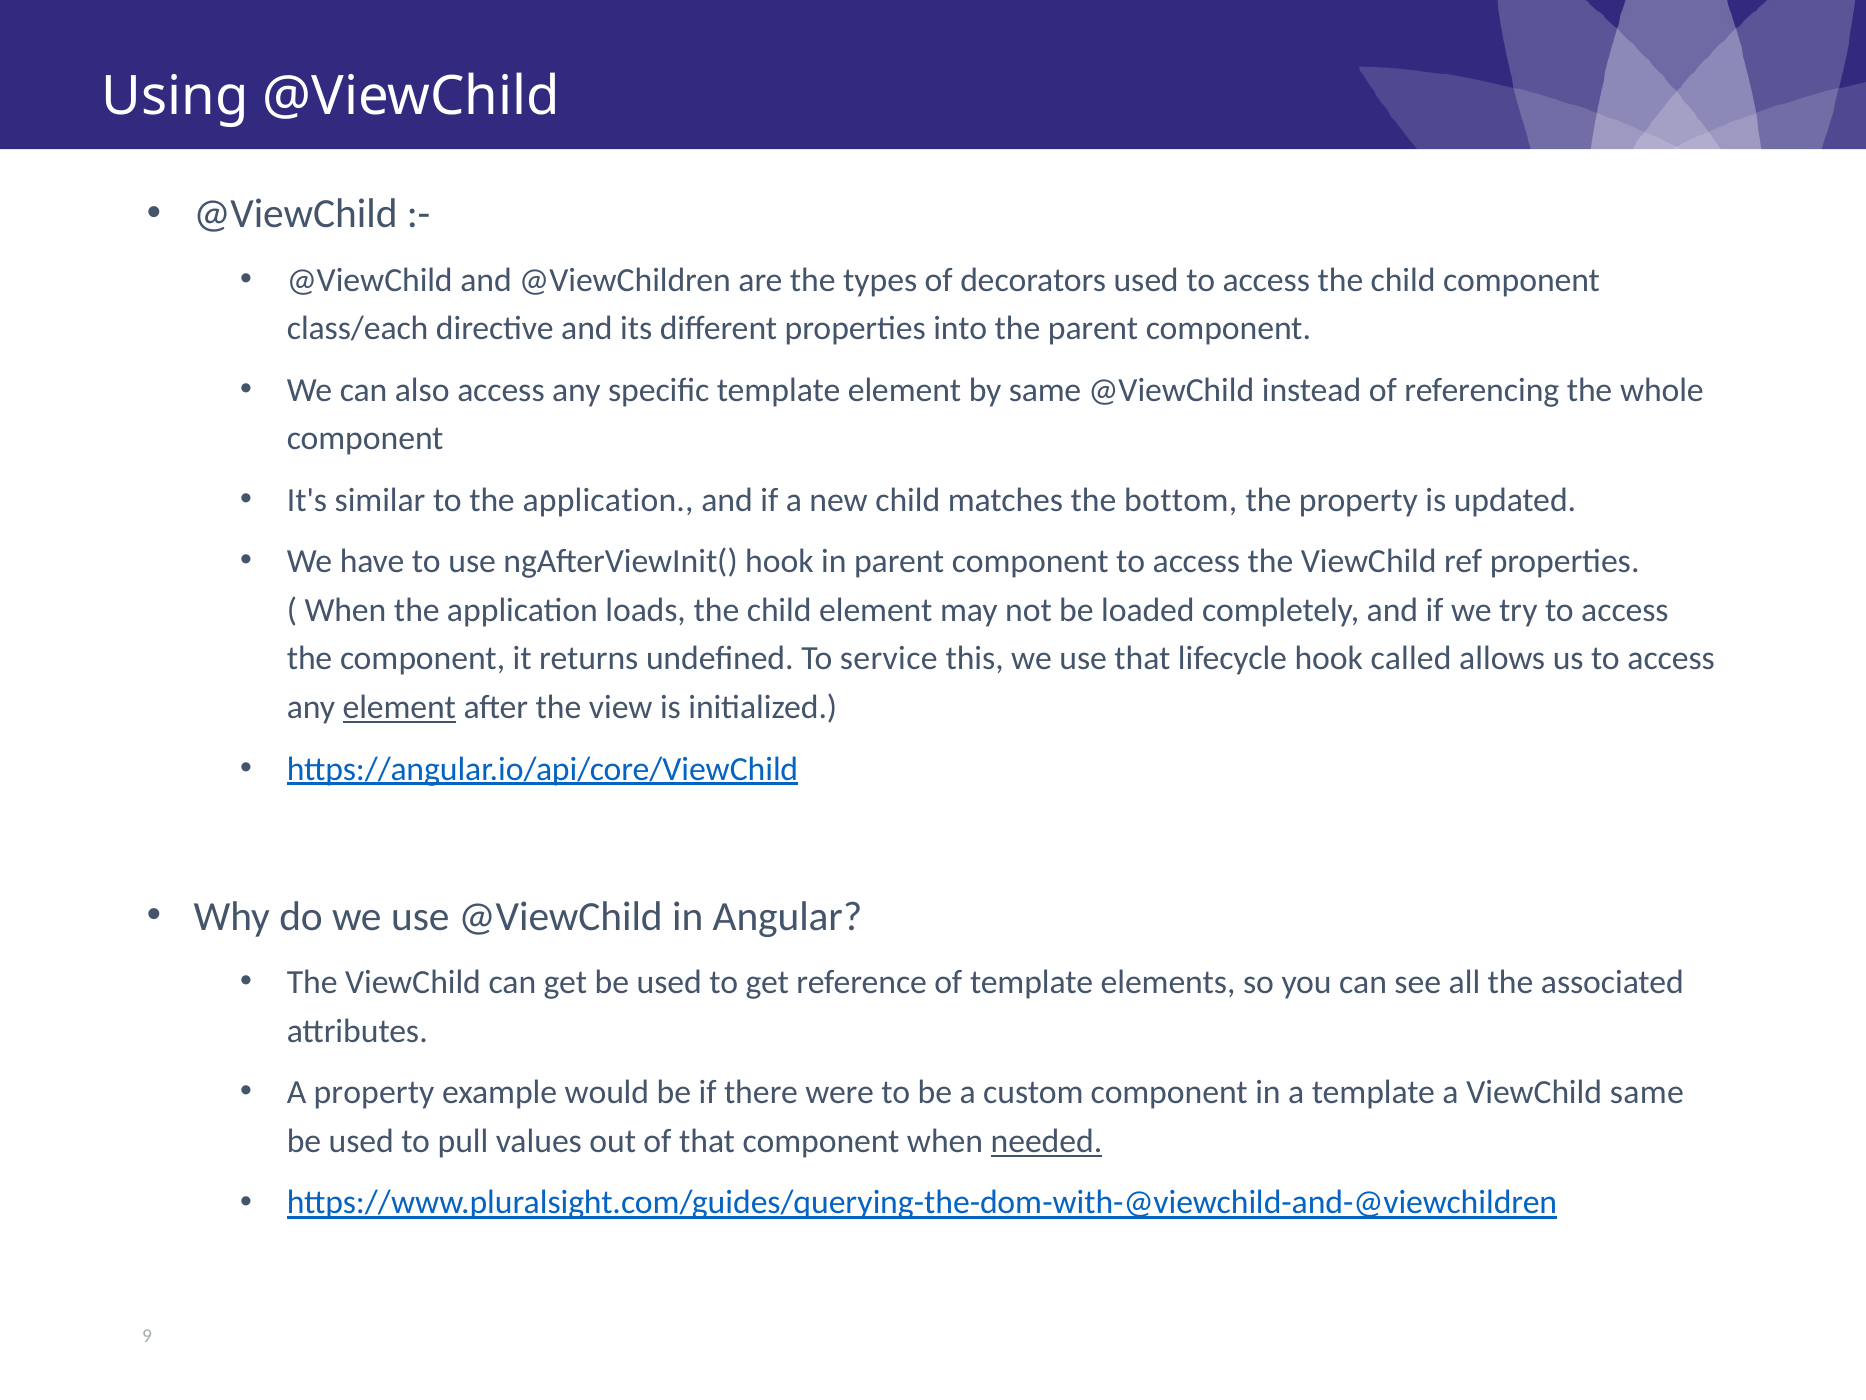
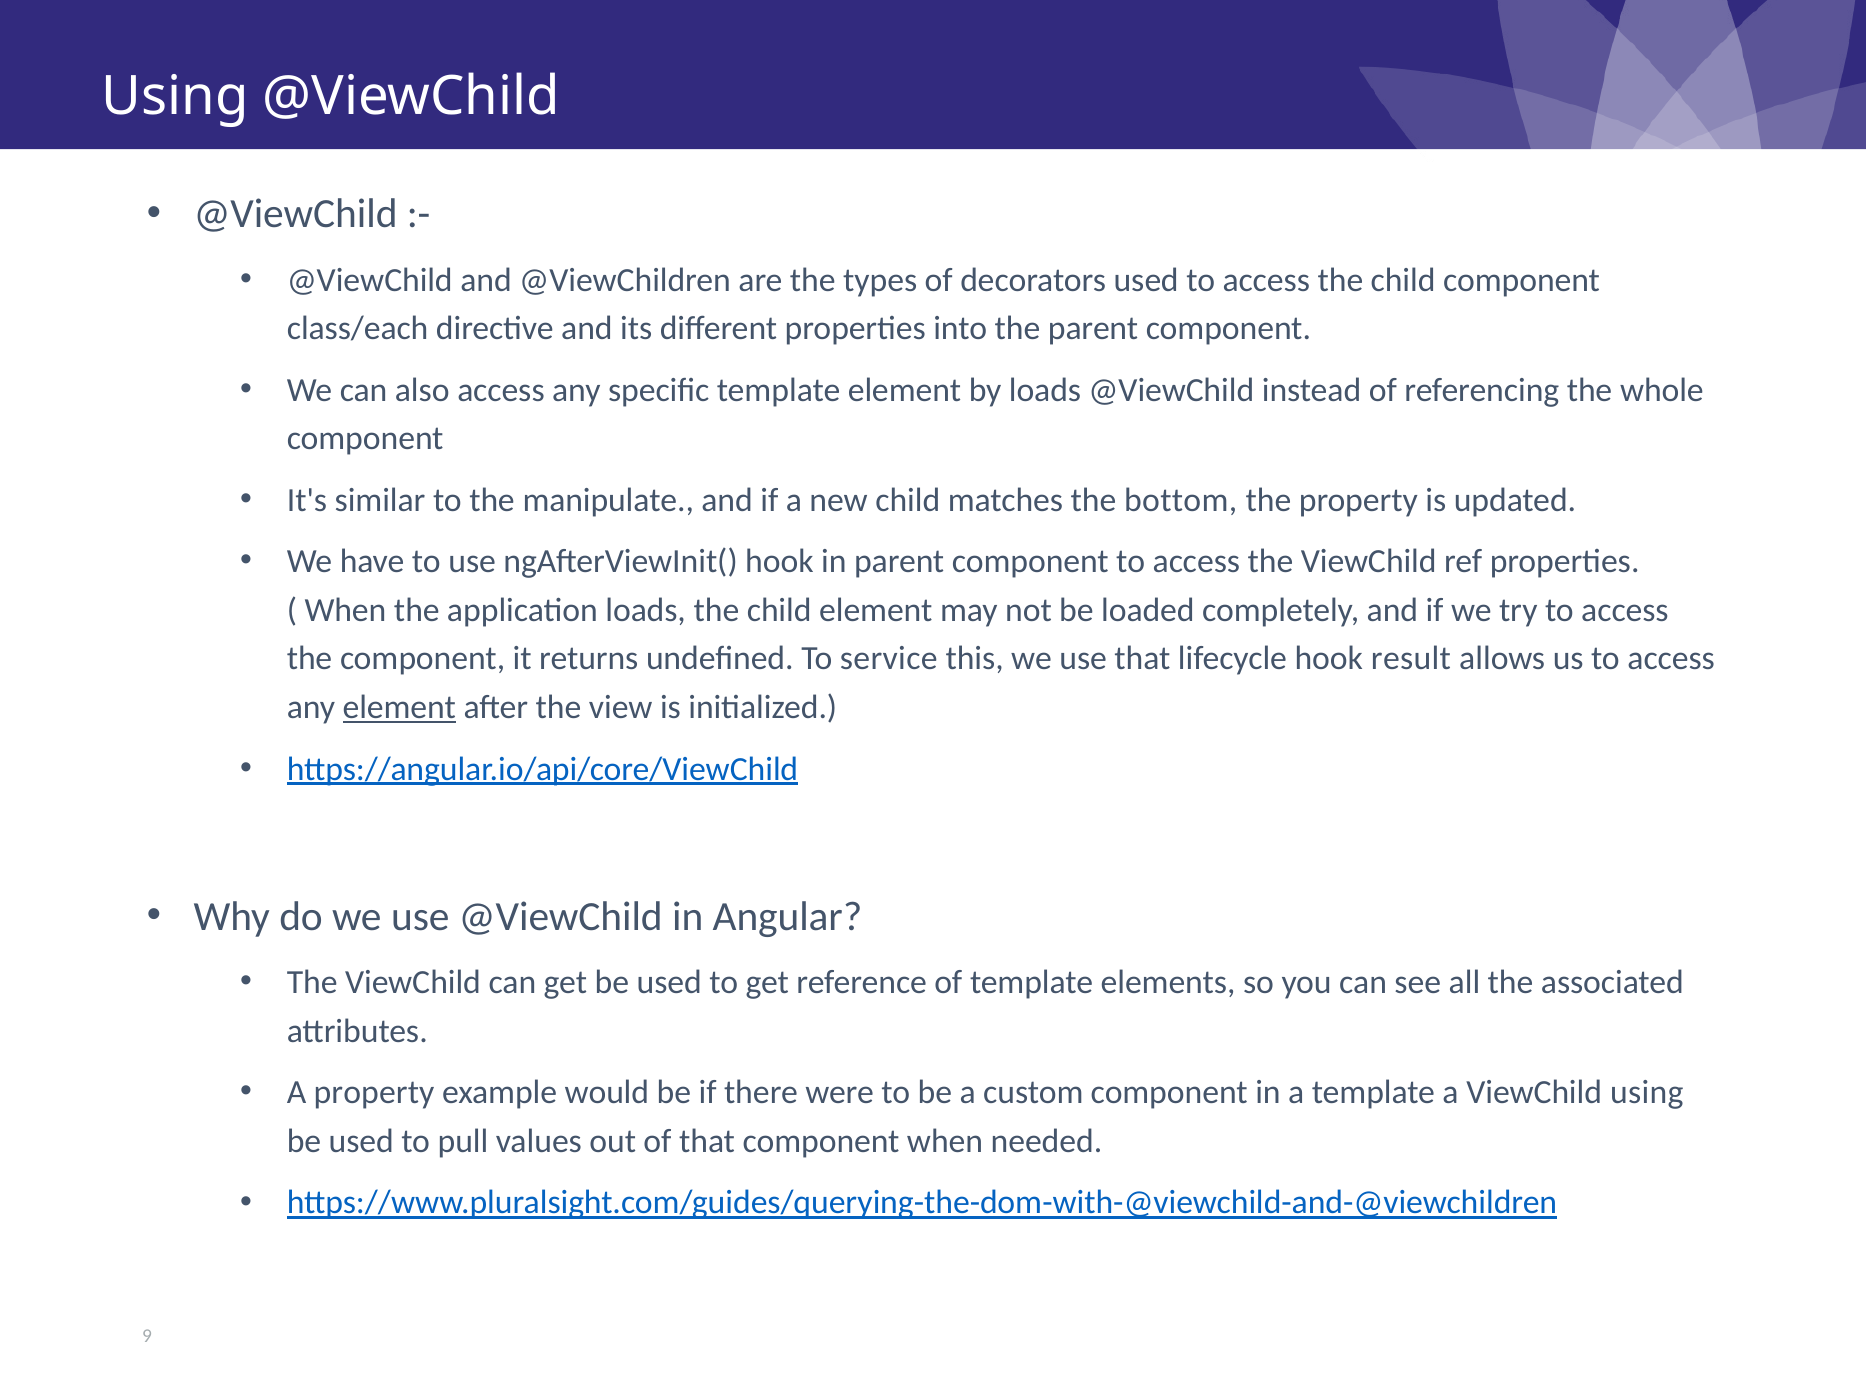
by same: same -> loads
to the application: application -> manipulate
called: called -> result
ViewChild same: same -> using
needed underline: present -> none
